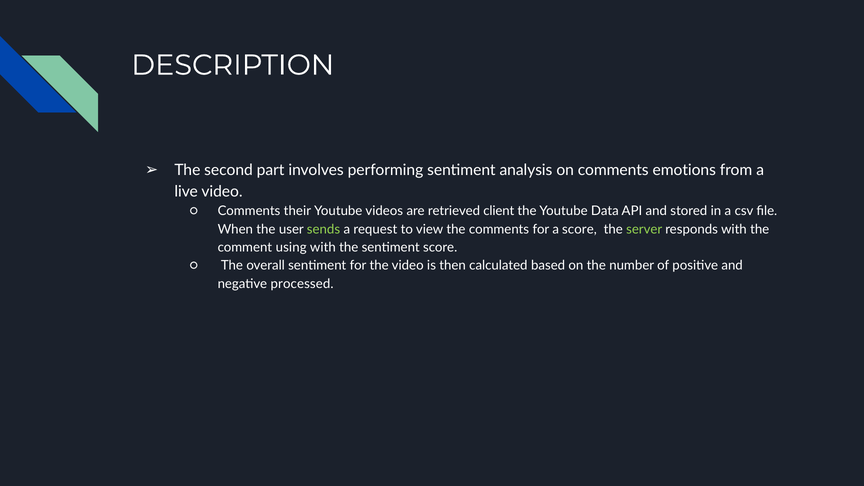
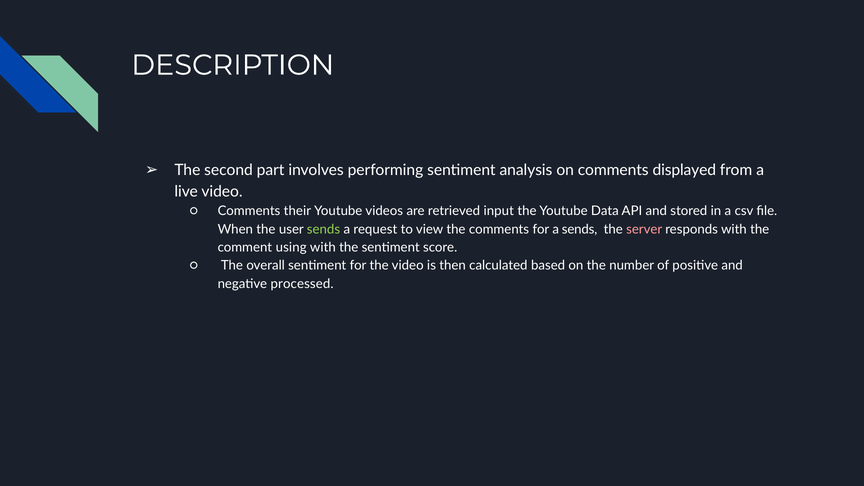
emotions: emotions -> displayed
client: client -> input
a score: score -> sends
server colour: light green -> pink
